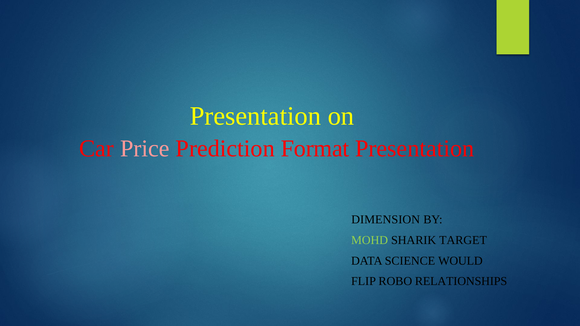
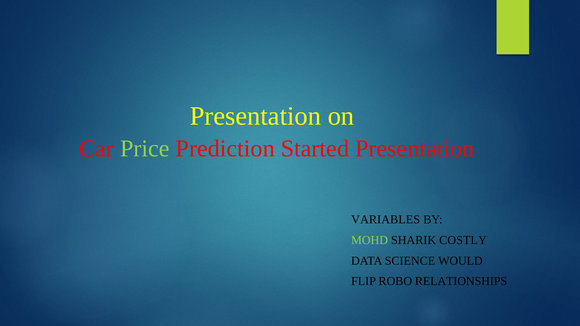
Price colour: pink -> light green
Format: Format -> Started
DIMENSION: DIMENSION -> VARIABLES
TARGET: TARGET -> COSTLY
